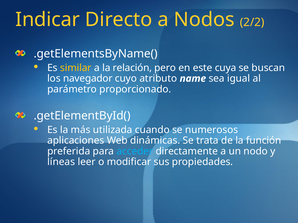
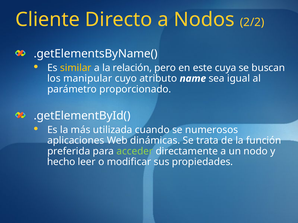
Indicar: Indicar -> Cliente
navegador: navegador -> manipular
acceder colour: light blue -> light green
líneas: líneas -> hecho
